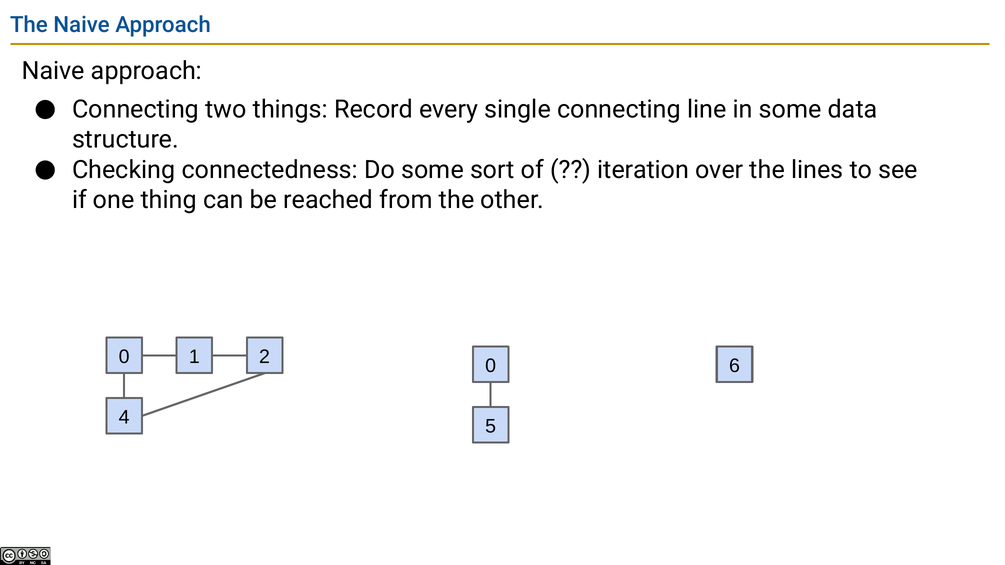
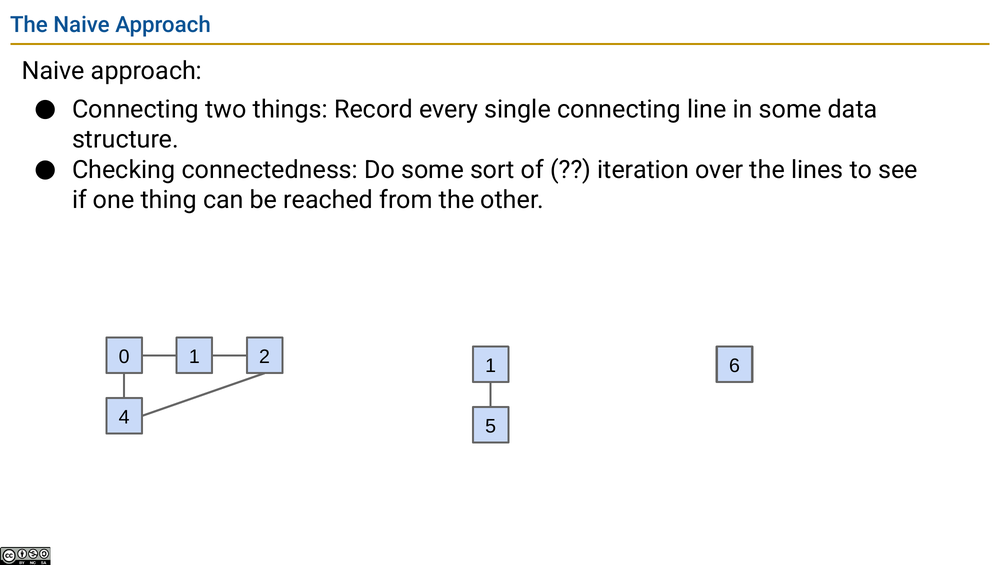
2 0: 0 -> 1
